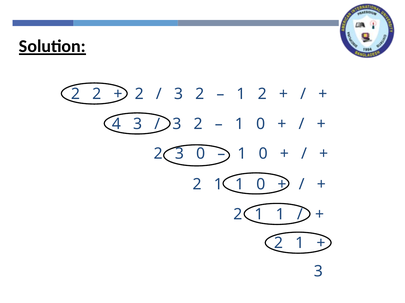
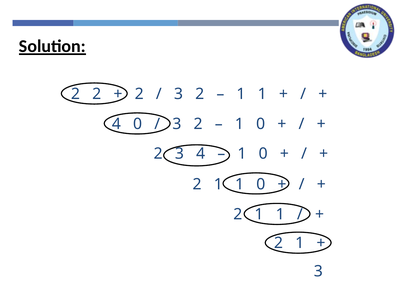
2 at (262, 94): 2 -> 1
4 3: 3 -> 0
3 0: 0 -> 4
